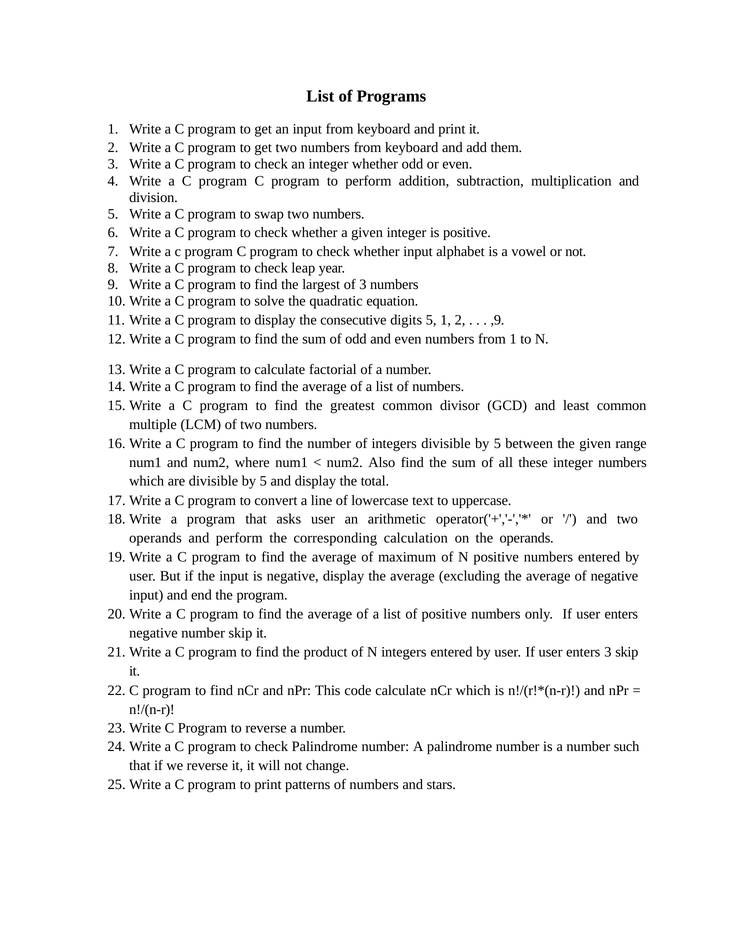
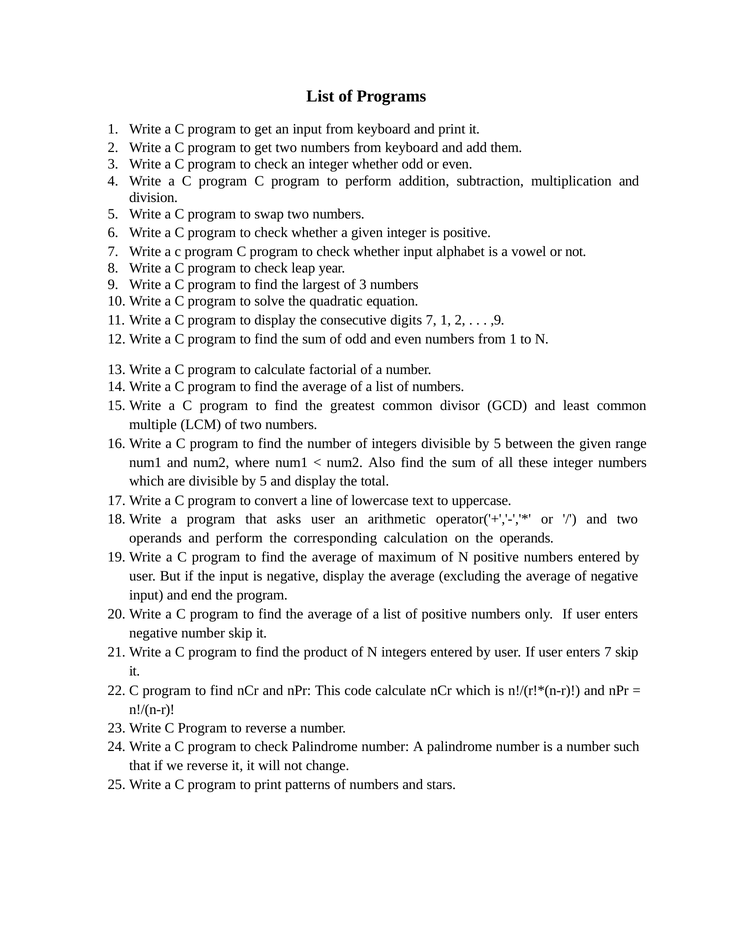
digits 5: 5 -> 7
enters 3: 3 -> 7
